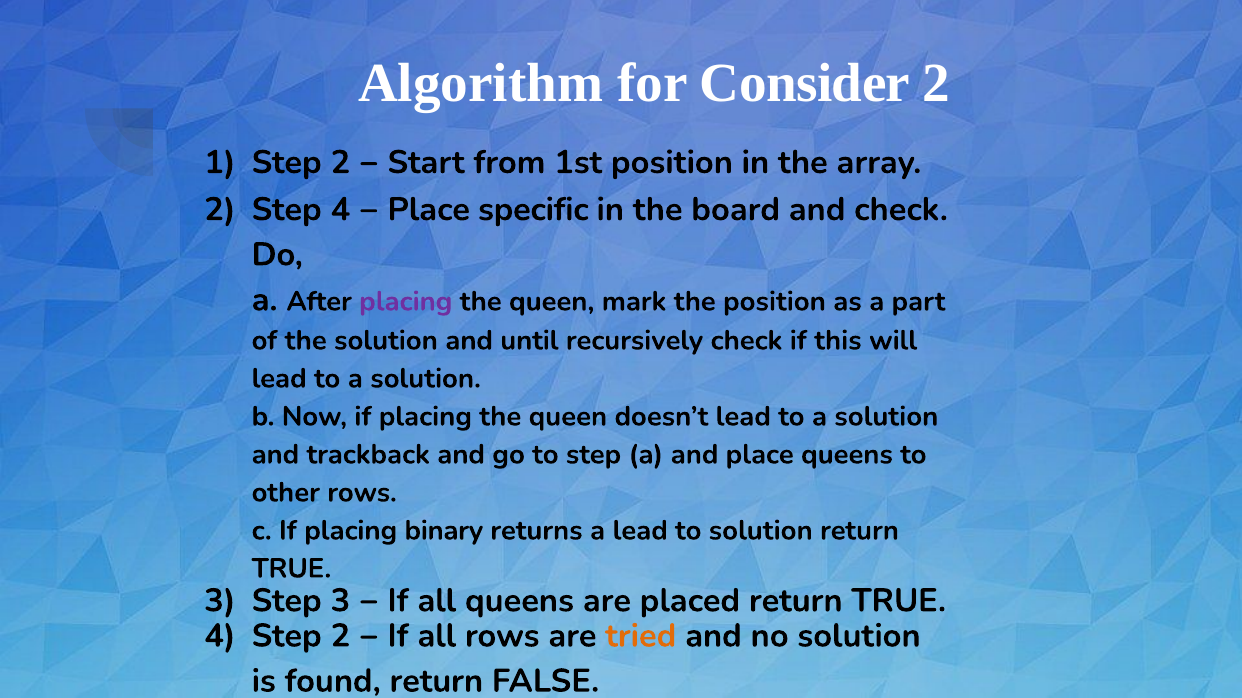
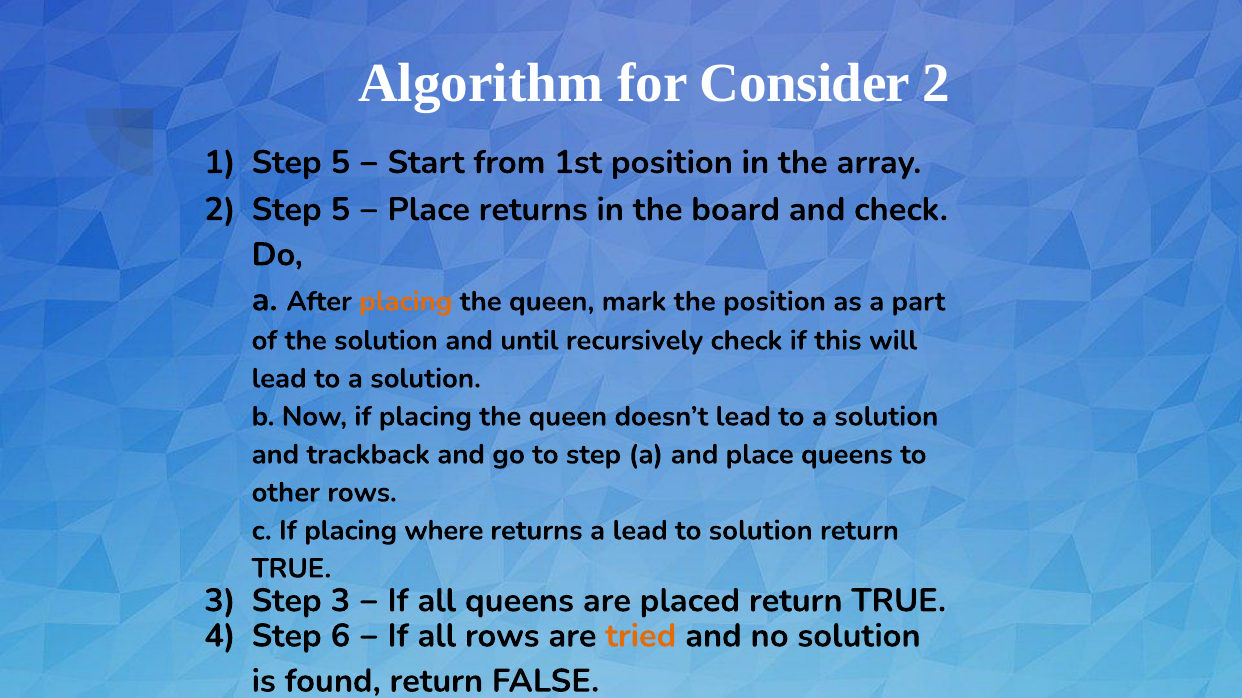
1 Step 2: 2 -> 5
2 Step 4: 4 -> 5
Place specific: specific -> returns
placing at (406, 302) colour: purple -> orange
binary: binary -> where
4 Step 2: 2 -> 6
